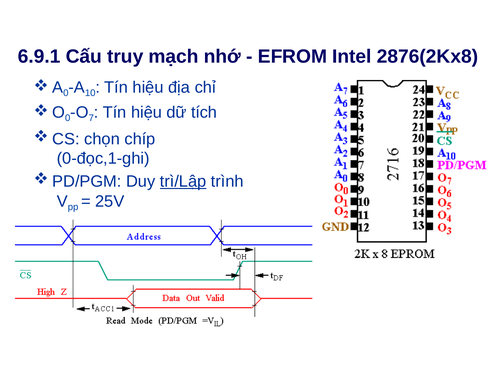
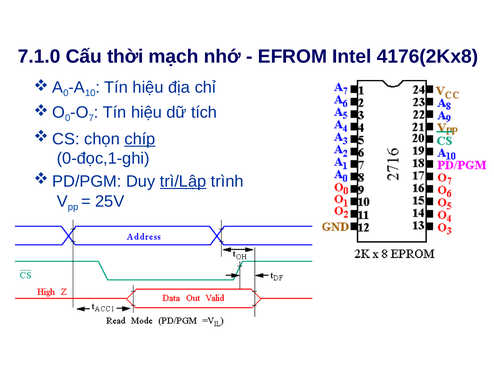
6.9.1: 6.9.1 -> 7.1.0
truy: truy -> thời
2876(2Kx8: 2876(2Kx8 -> 4176(2Kx8
chíp underline: none -> present
